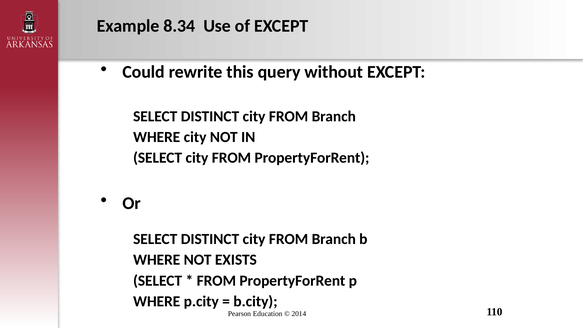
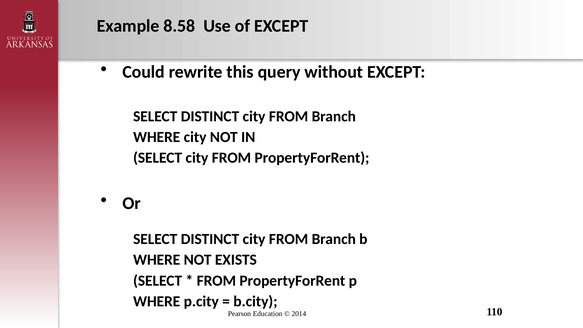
8.34: 8.34 -> 8.58
